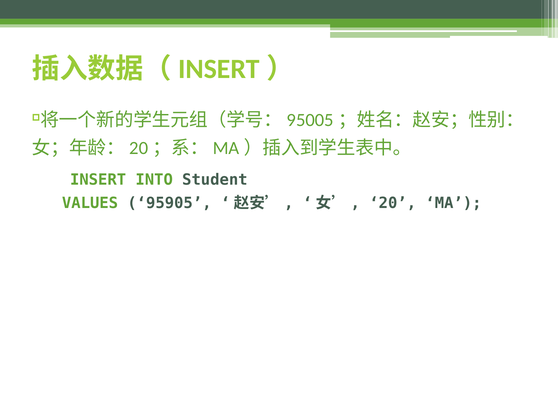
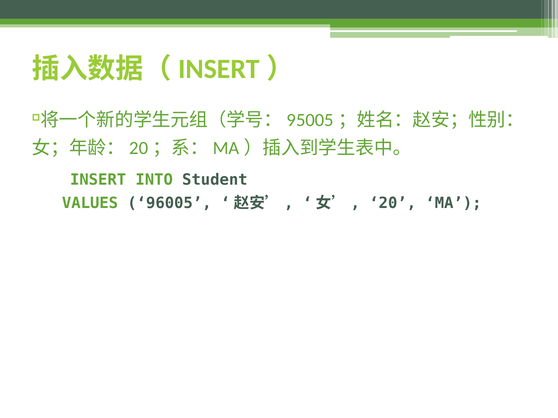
95905: 95905 -> 96005
